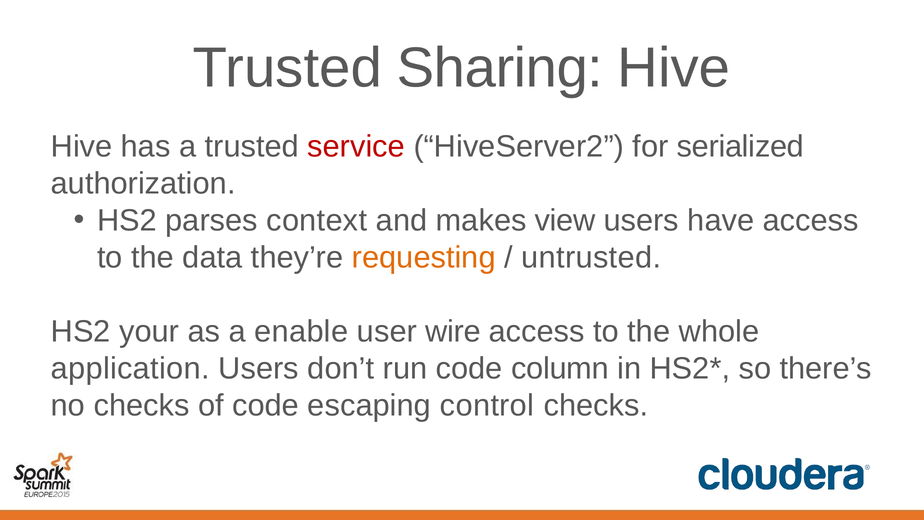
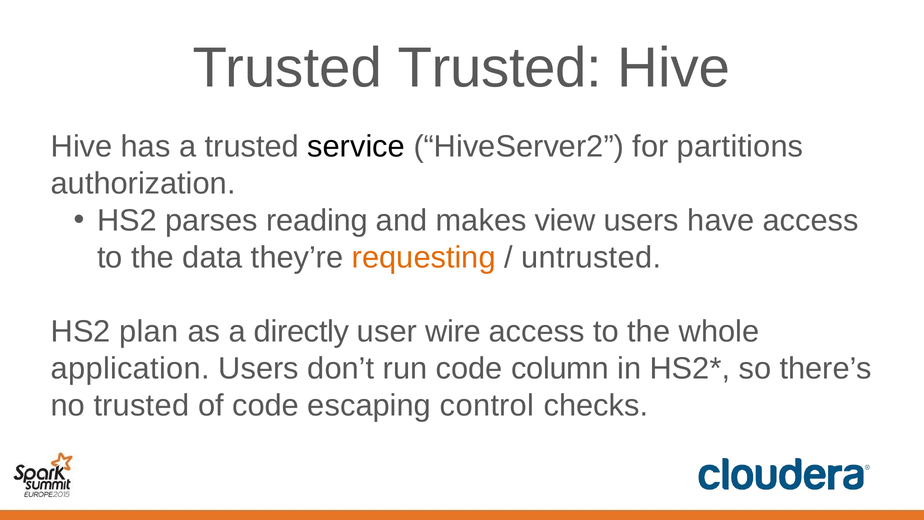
Trusted Sharing: Sharing -> Trusted
service colour: red -> black
serialized: serialized -> partitions
context: context -> reading
your: your -> plan
enable: enable -> directly
no checks: checks -> trusted
